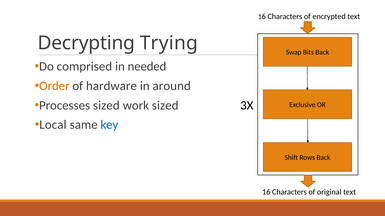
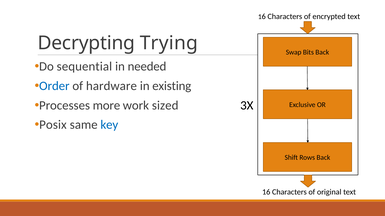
comprised: comprised -> sequential
Order colour: orange -> blue
around: around -> existing
Processes sized: sized -> more
Local: Local -> Posix
